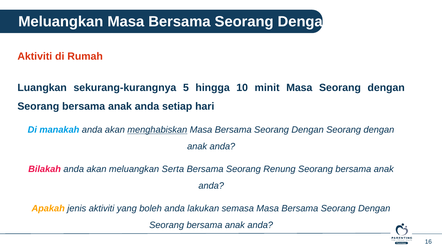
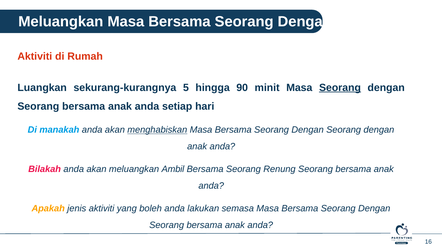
10: 10 -> 90
Seorang at (340, 88) underline: none -> present
Serta: Serta -> Ambil
